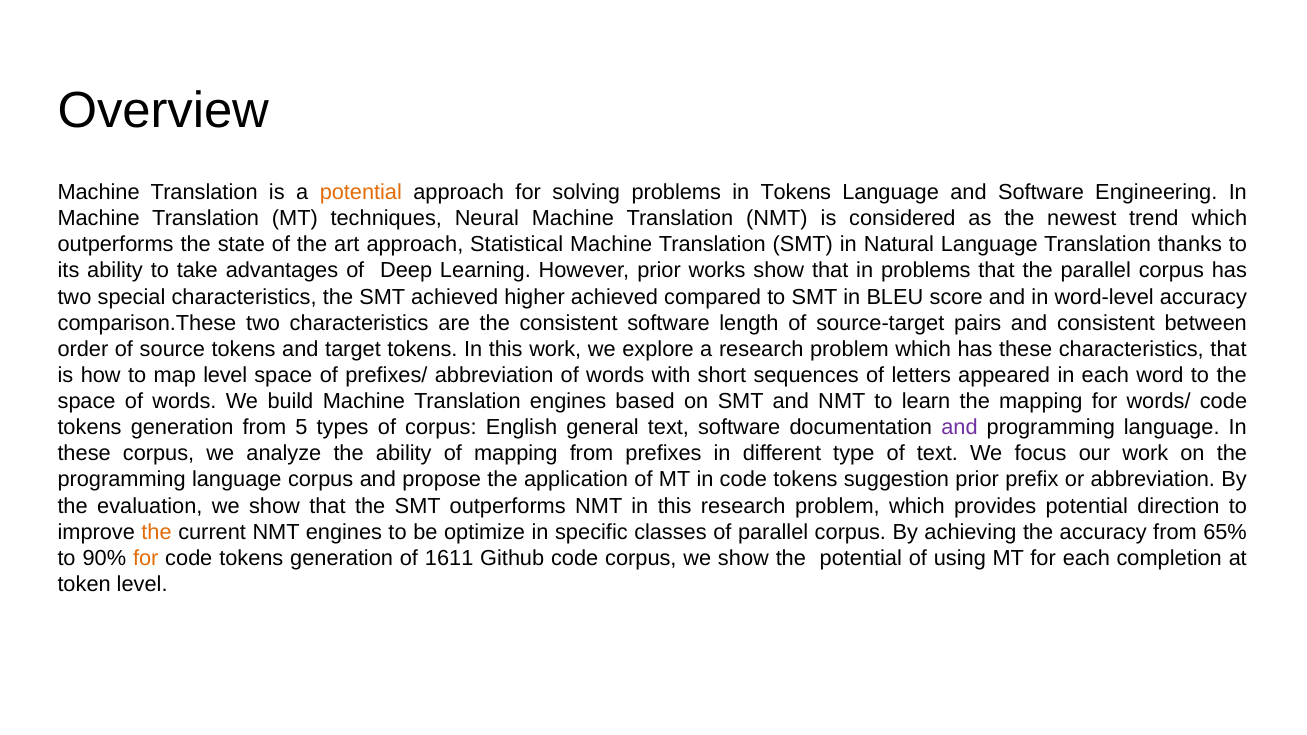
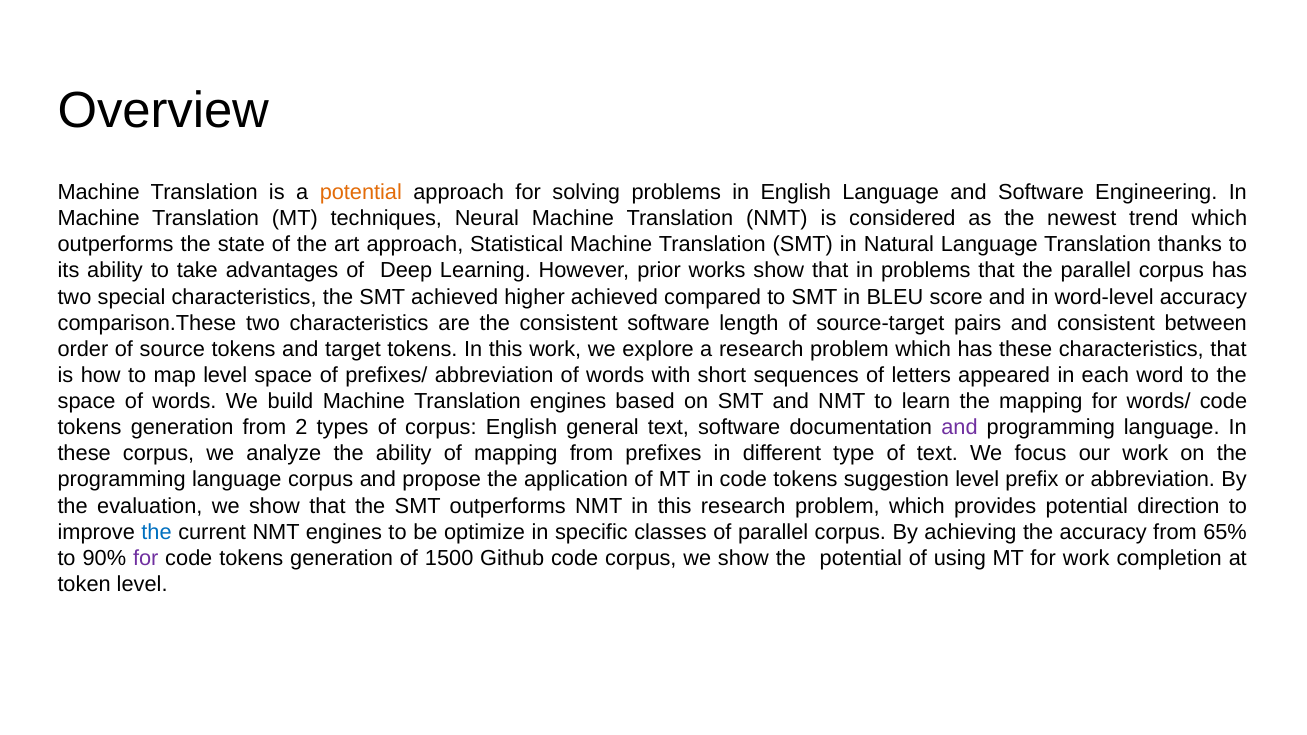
in Tokens: Tokens -> English
5: 5 -> 2
suggestion prior: prior -> level
the at (157, 532) colour: orange -> blue
for at (146, 558) colour: orange -> purple
1611: 1611 -> 1500
for each: each -> work
